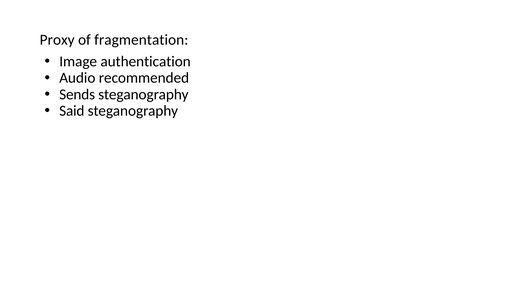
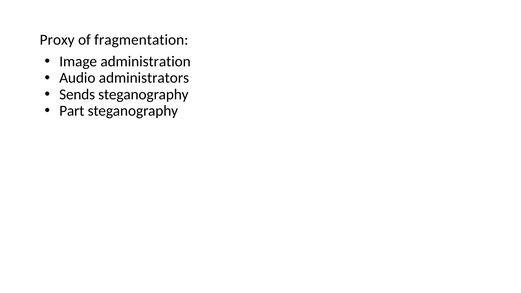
authentication: authentication -> administration
recommended: recommended -> administrators
Said: Said -> Part
